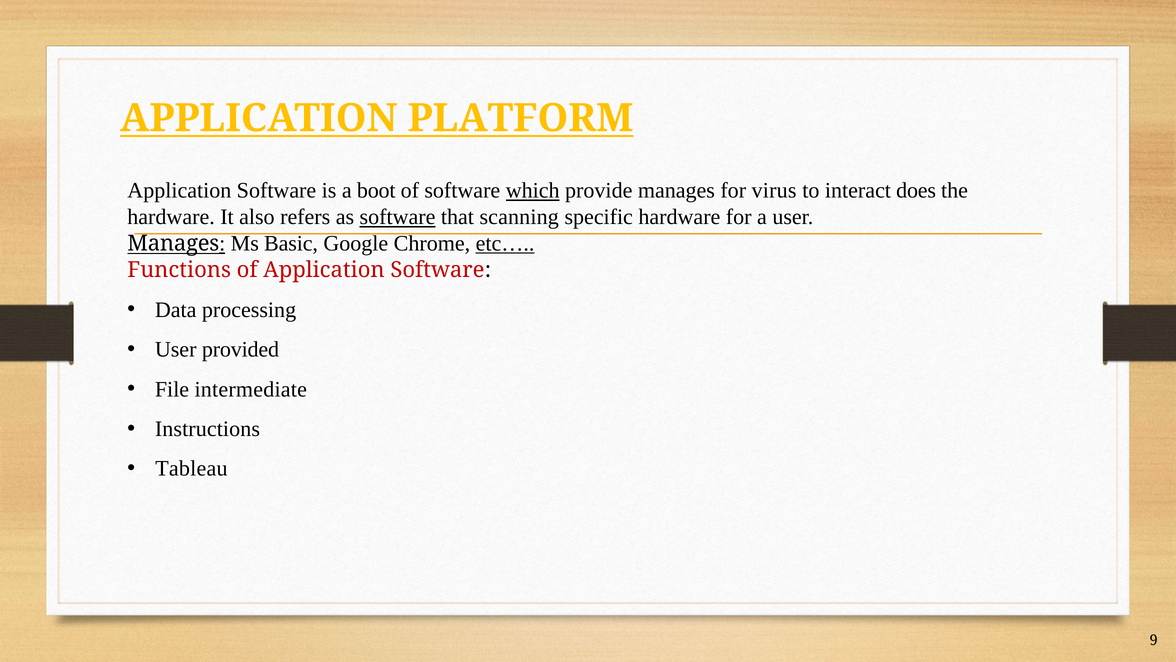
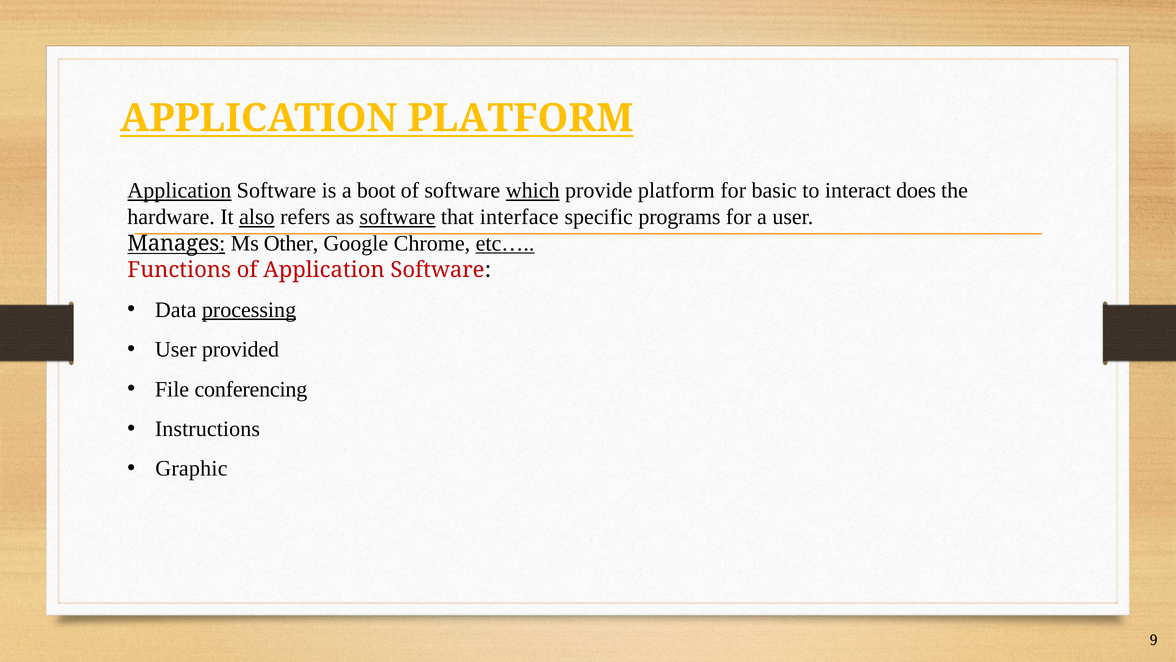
Application at (179, 190) underline: none -> present
provide manages: manages -> platform
virus: virus -> basic
also underline: none -> present
scanning: scanning -> interface
specific hardware: hardware -> programs
Basic: Basic -> Other
processing underline: none -> present
intermediate: intermediate -> conferencing
Tableau: Tableau -> Graphic
